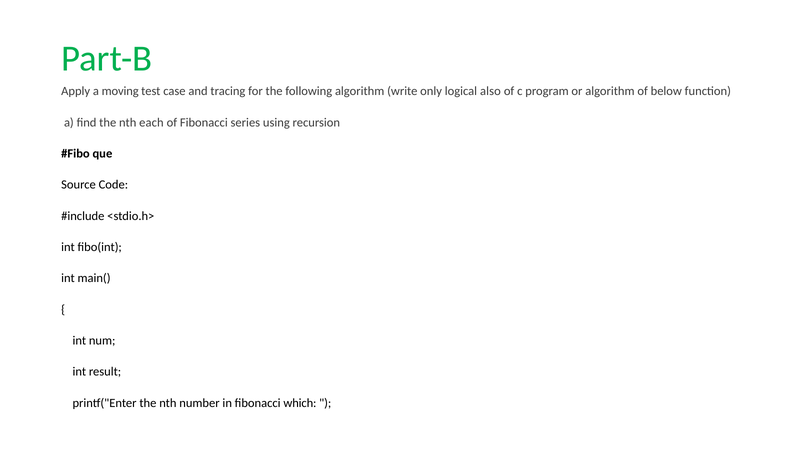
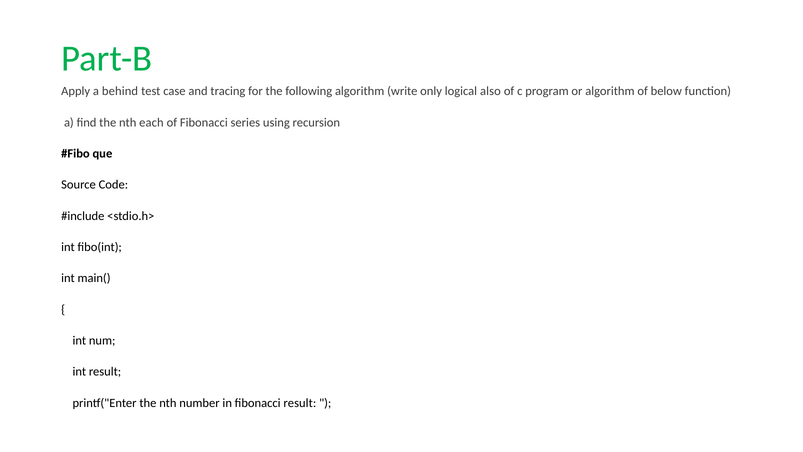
moving: moving -> behind
fibonacci which: which -> result
